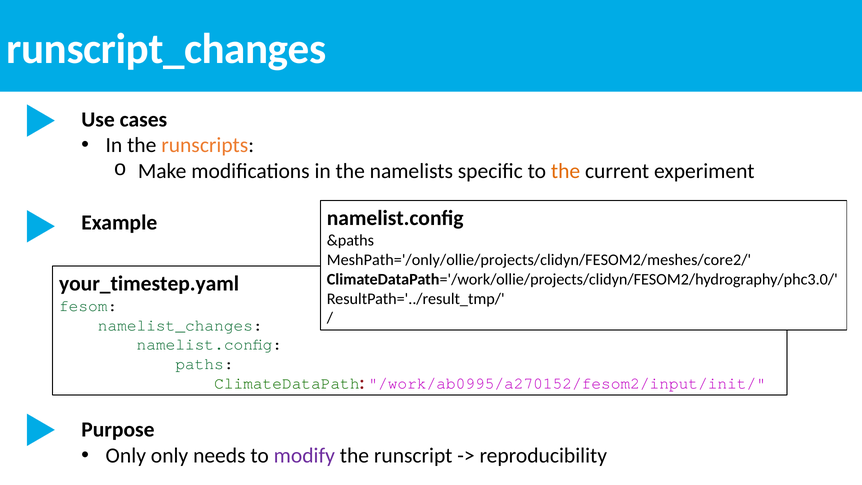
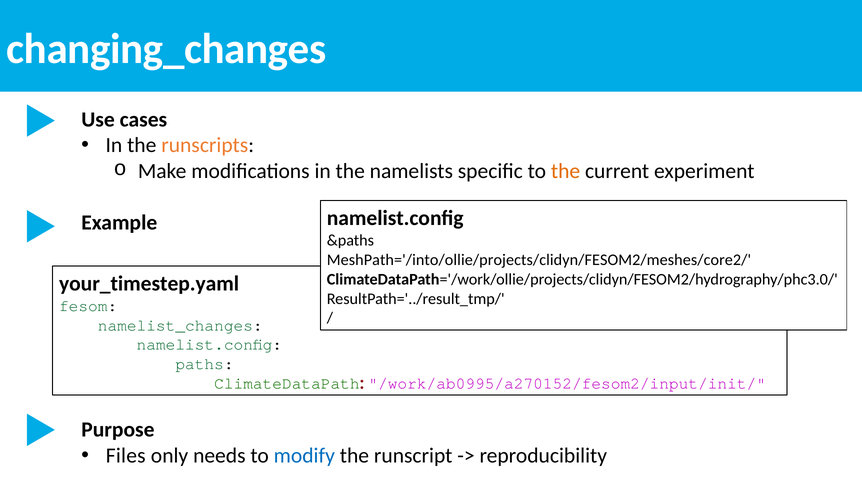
runscript_changes: runscript_changes -> changing_changes
MeshPath='/only/ollie/projects/clidyn/FESOM2/meshes/core2/: MeshPath='/only/ollie/projects/clidyn/FESOM2/meshes/core2/ -> MeshPath='/into/ollie/projects/clidyn/FESOM2/meshes/core2/
Only at (126, 456): Only -> Files
modify colour: purple -> blue
